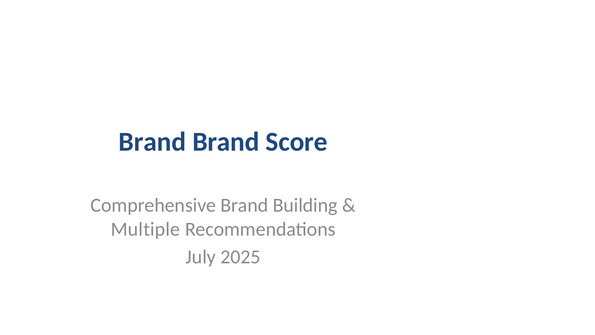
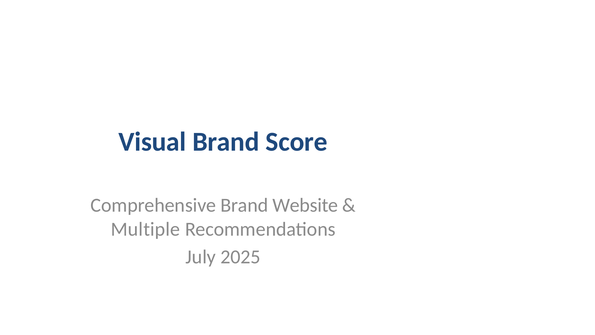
Brand at (152, 142): Brand -> Visual
Building: Building -> Website
